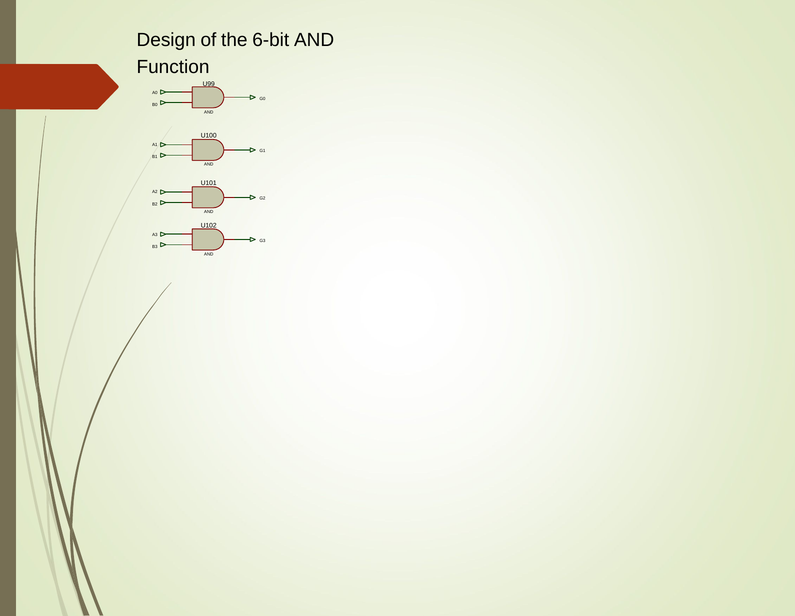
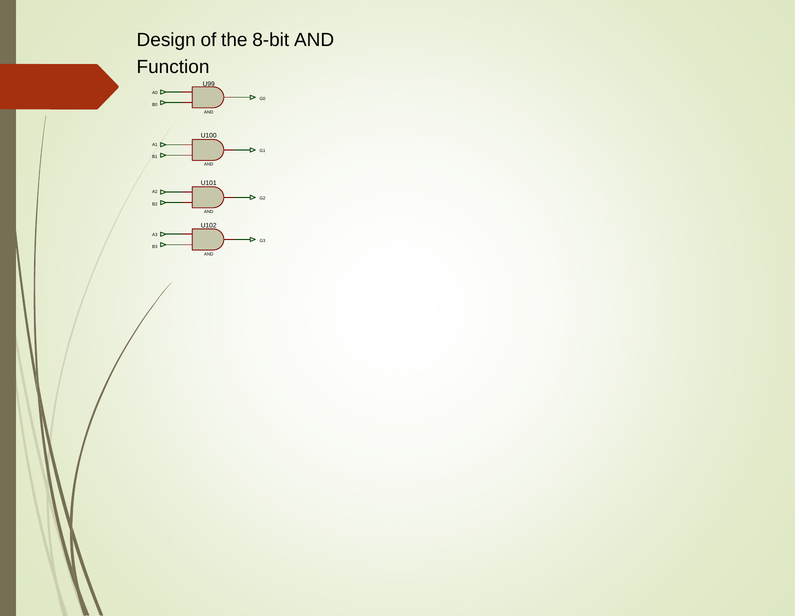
6-bit: 6-bit -> 8-bit
